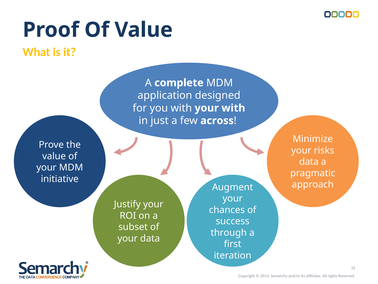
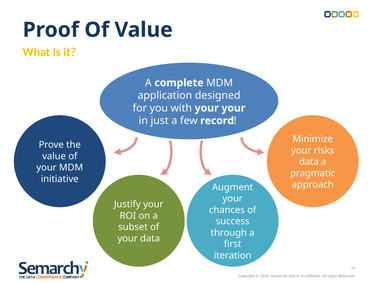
your with: with -> your
across: across -> record
